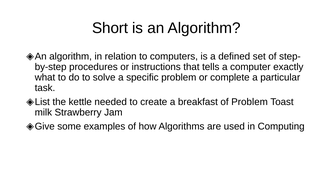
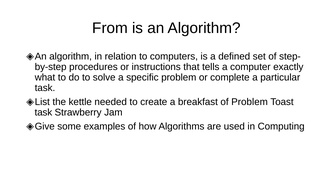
Short: Short -> From
milk at (43, 112): milk -> task
